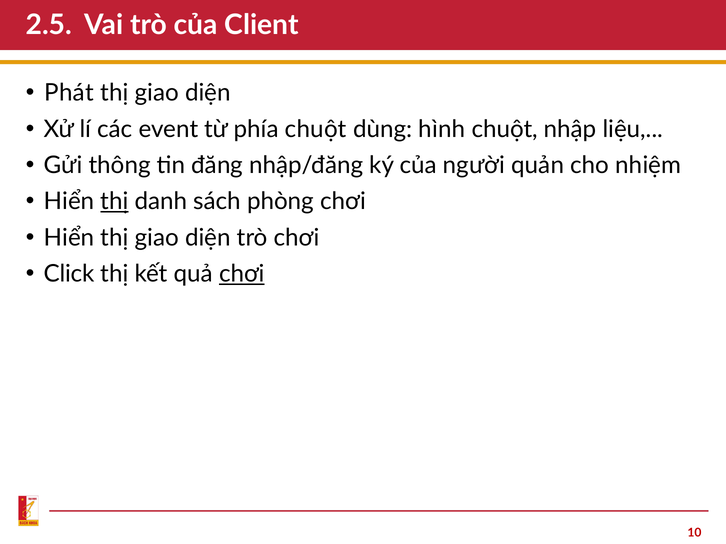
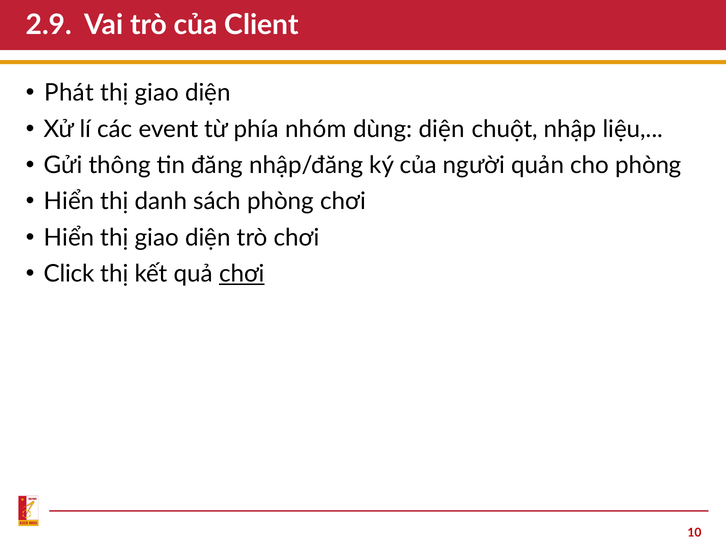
2.5: 2.5 -> 2.9
phía chuột: chuột -> nhóm
dùng hình: hình -> diện
cho nhiệm: nhiệm -> phòng
thị at (114, 202) underline: present -> none
